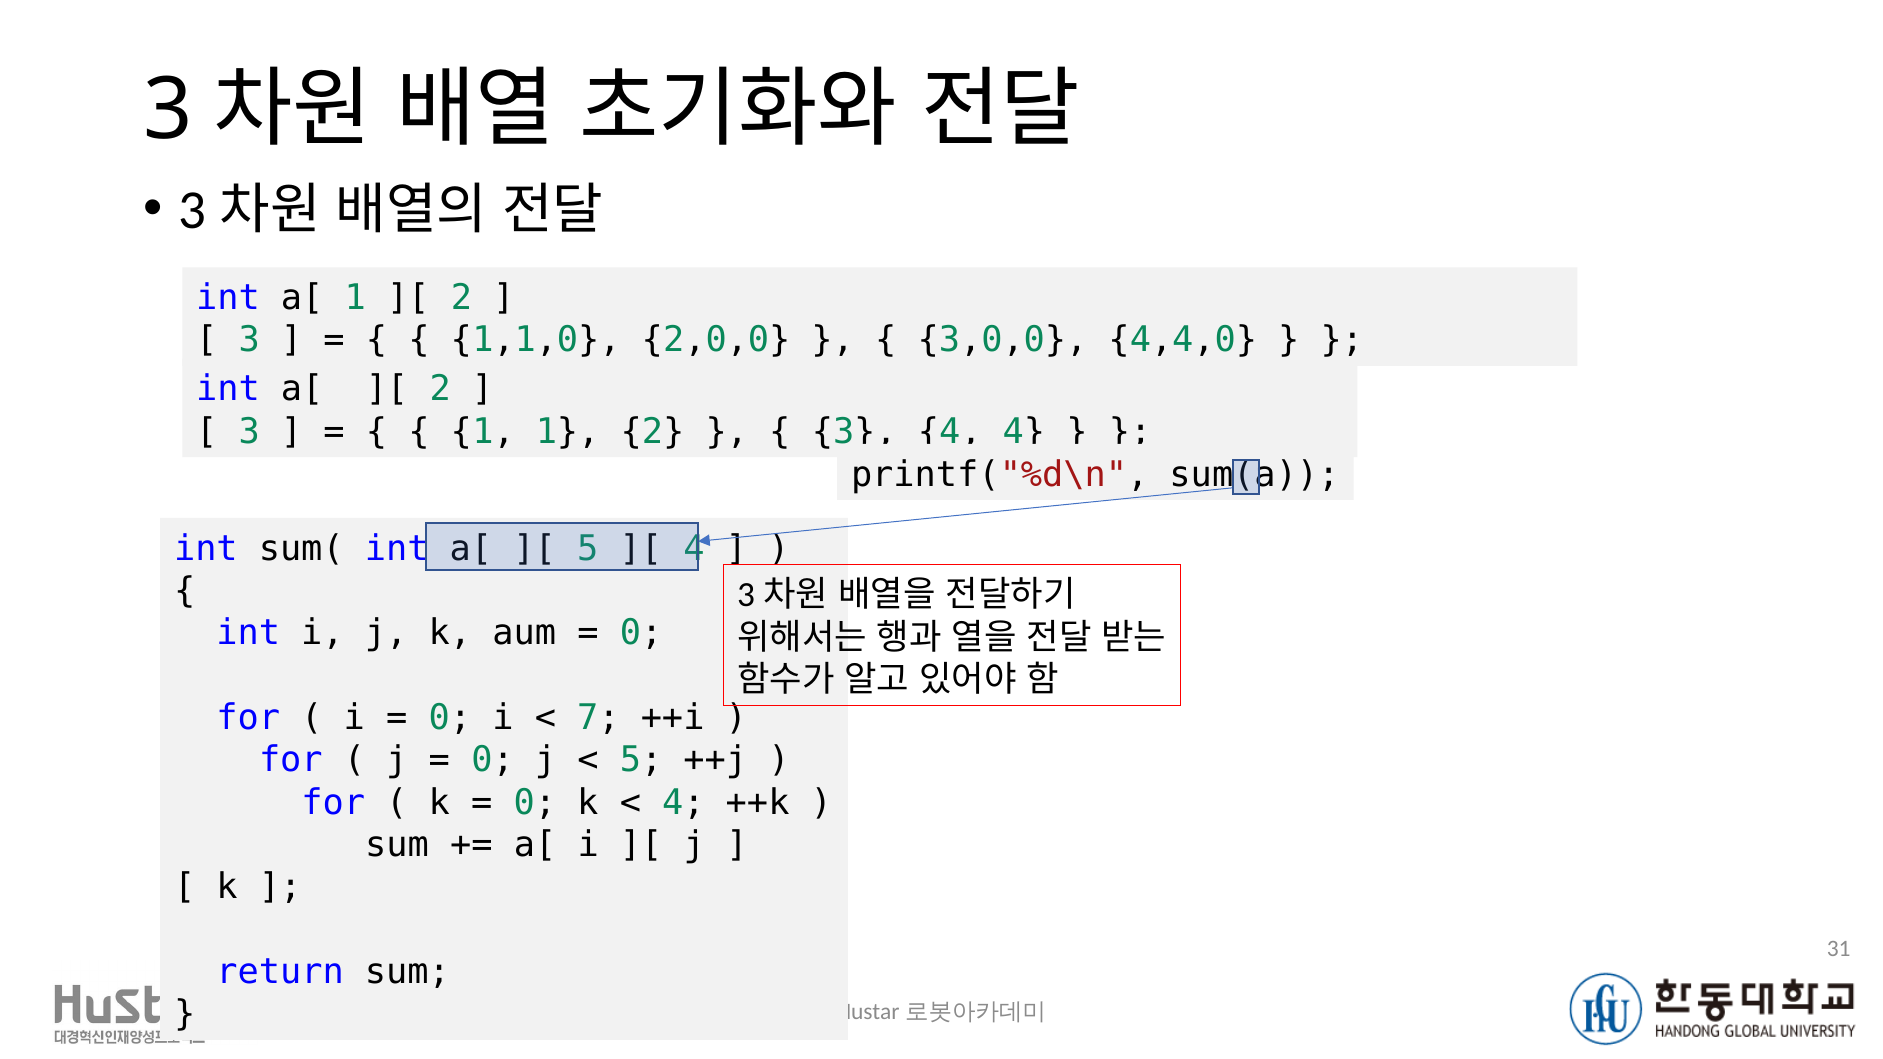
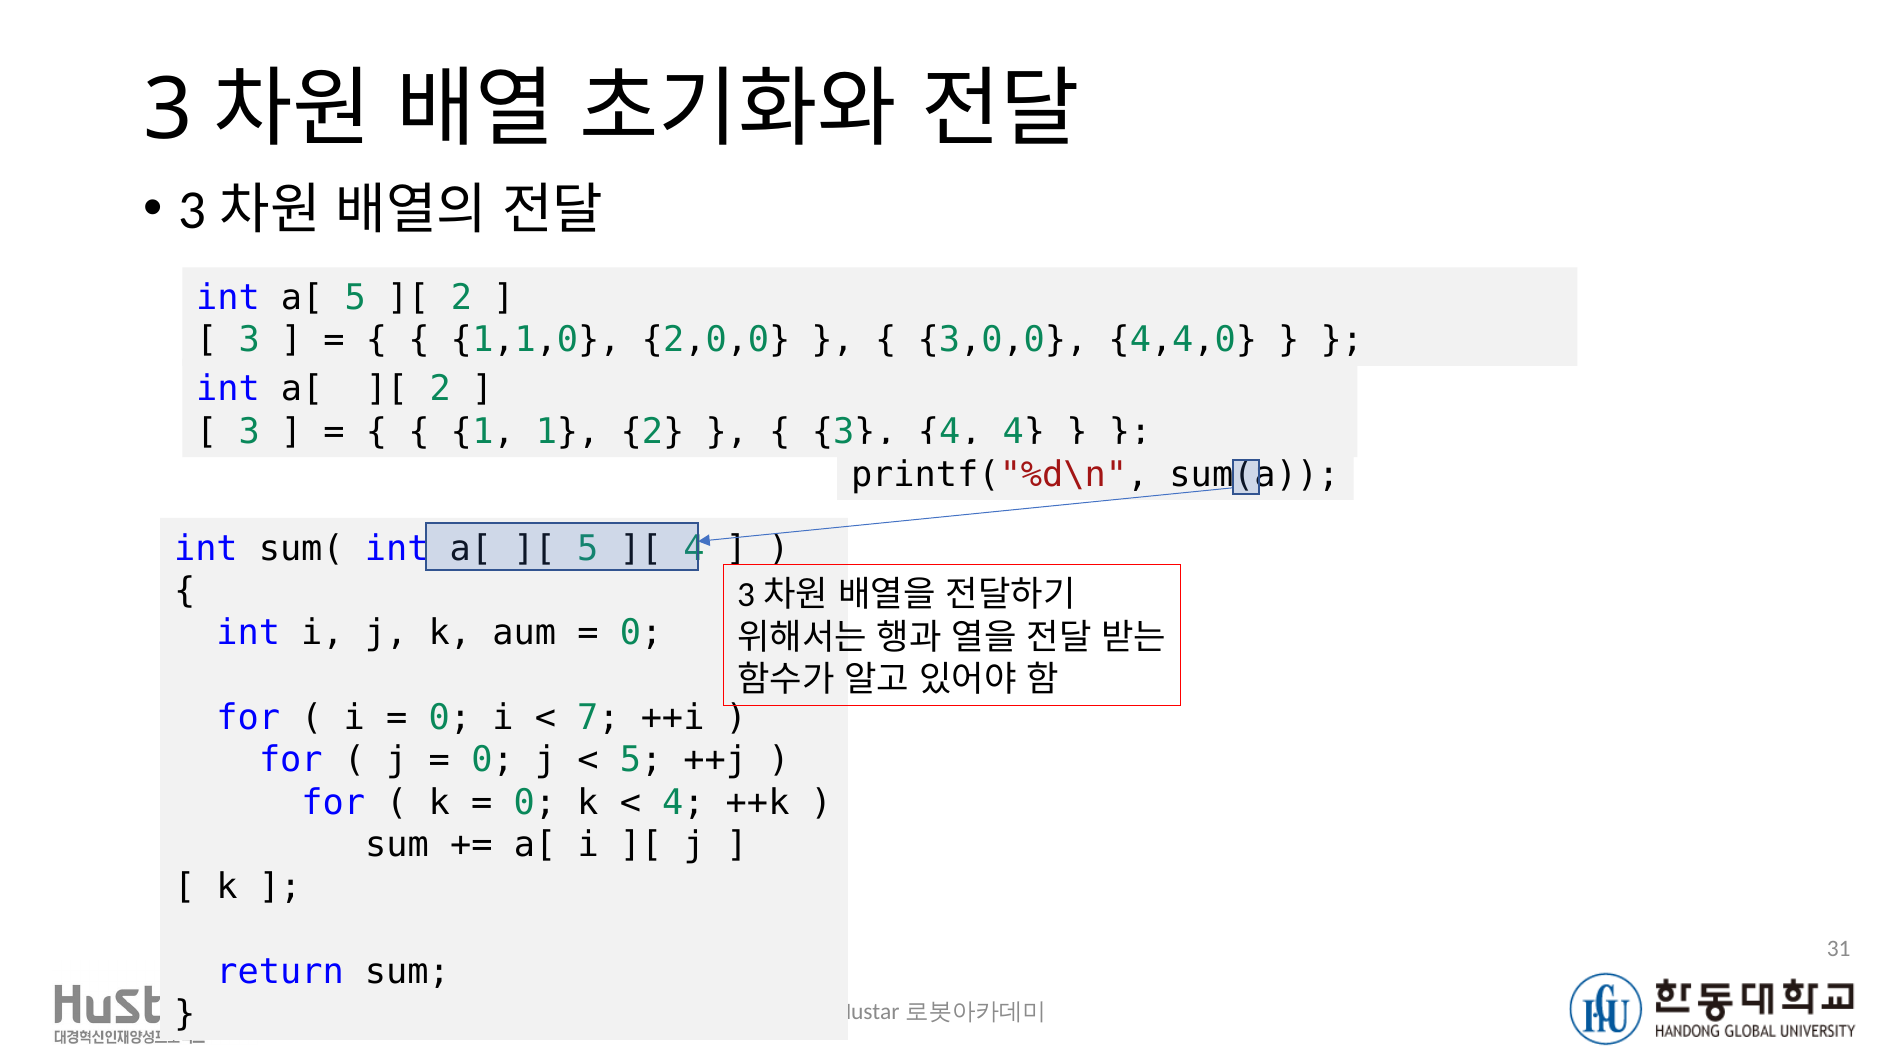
a[ 1: 1 -> 5
